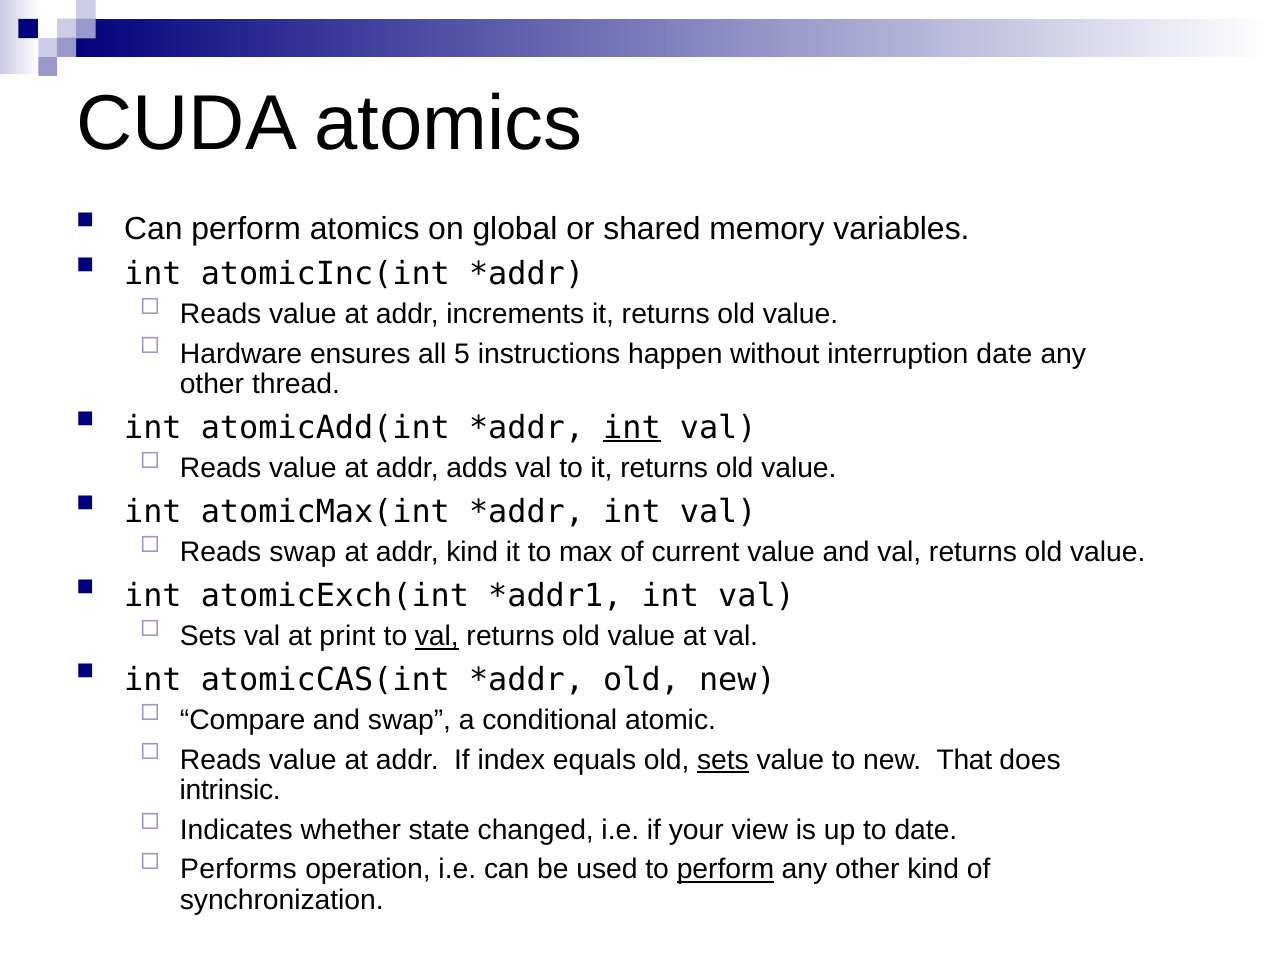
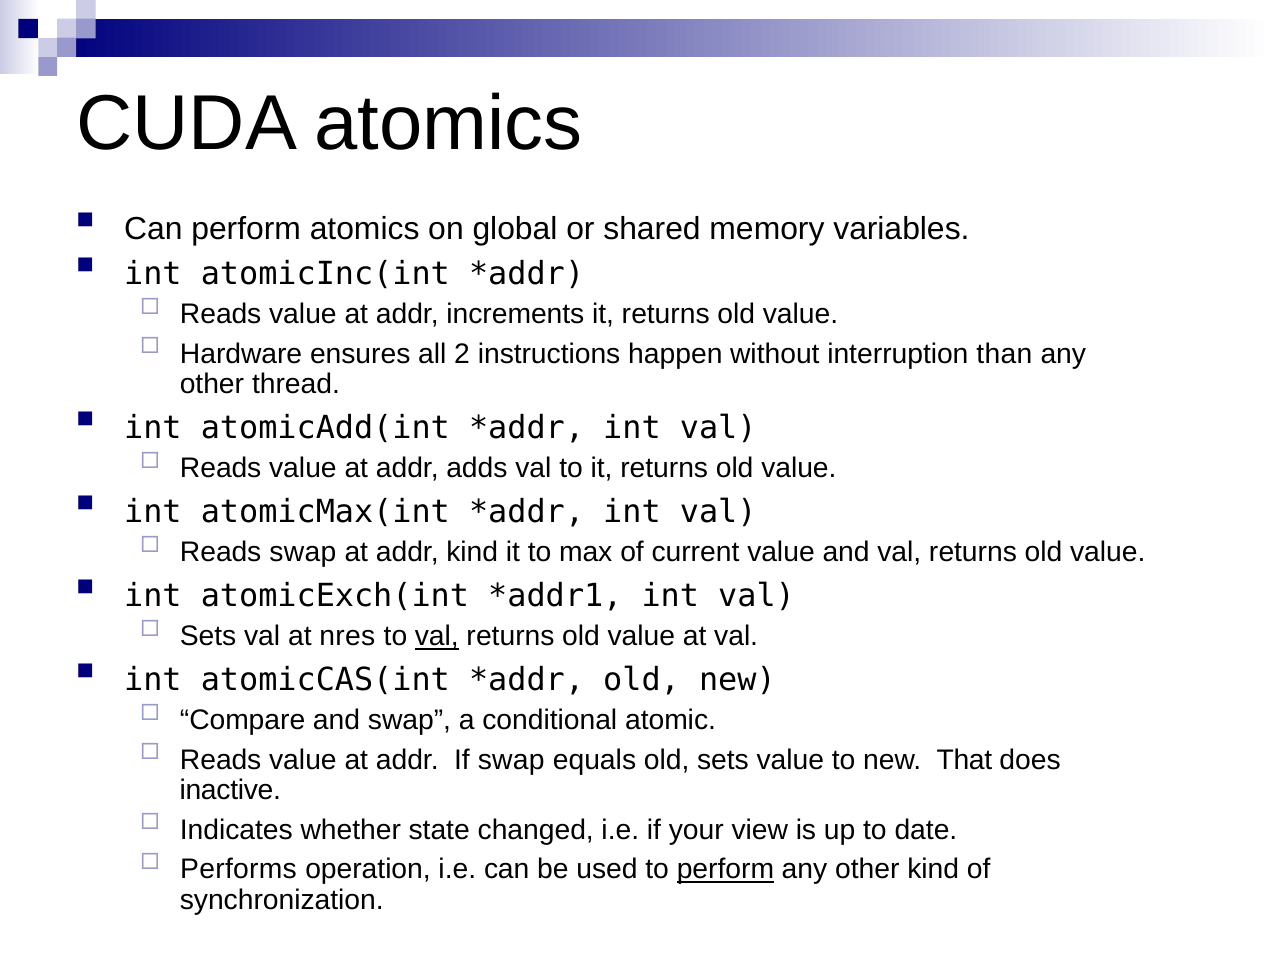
5: 5 -> 2
interruption date: date -> than
int at (632, 428) underline: present -> none
print: print -> nres
If index: index -> swap
sets at (723, 760) underline: present -> none
intrinsic: intrinsic -> inactive
